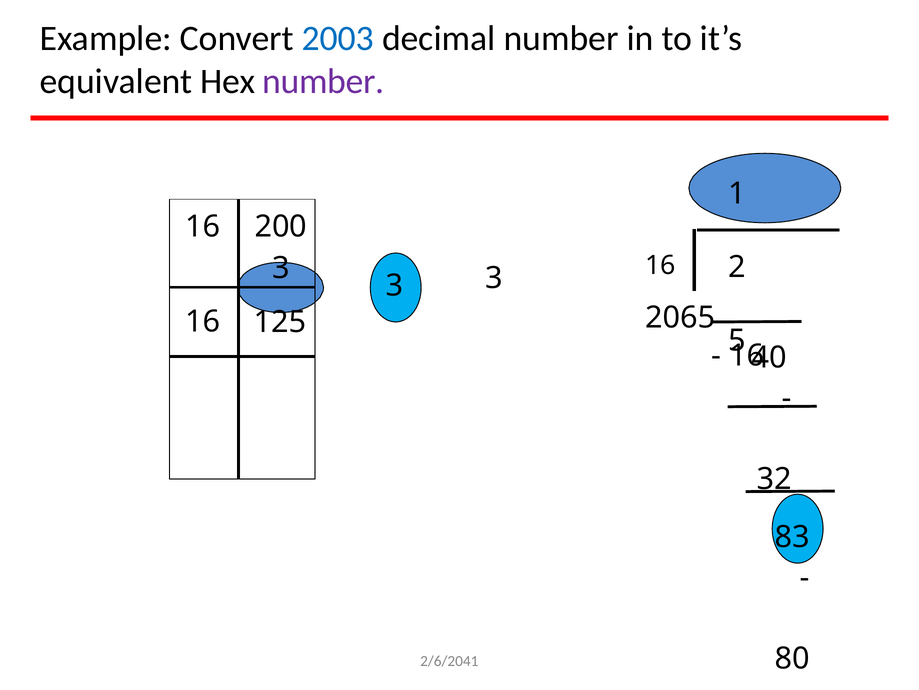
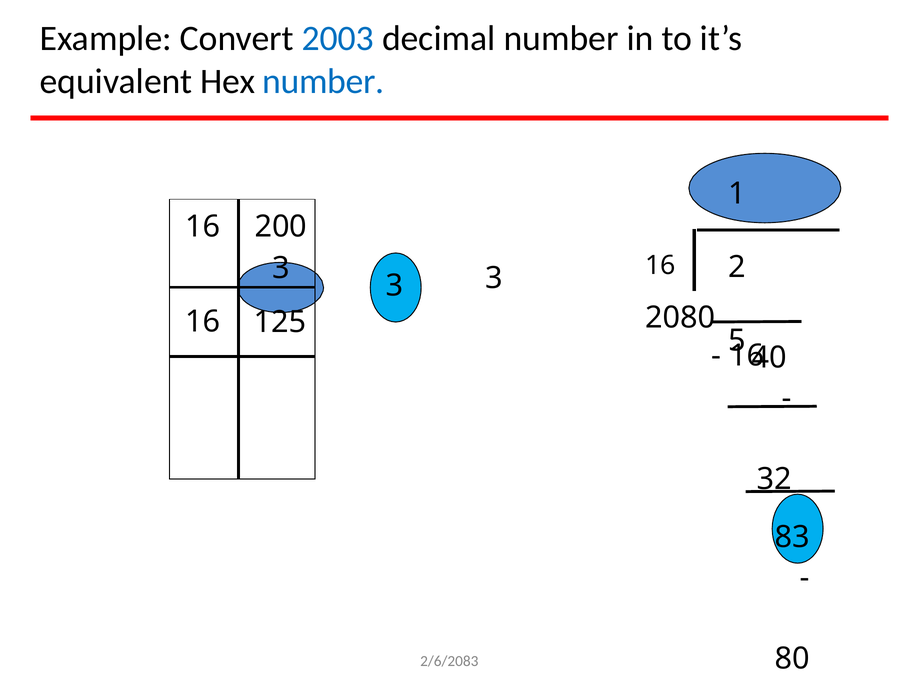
number at (323, 81) colour: purple -> blue
2065: 2065 -> 2080
2/6/2041: 2/6/2041 -> 2/6/2083
